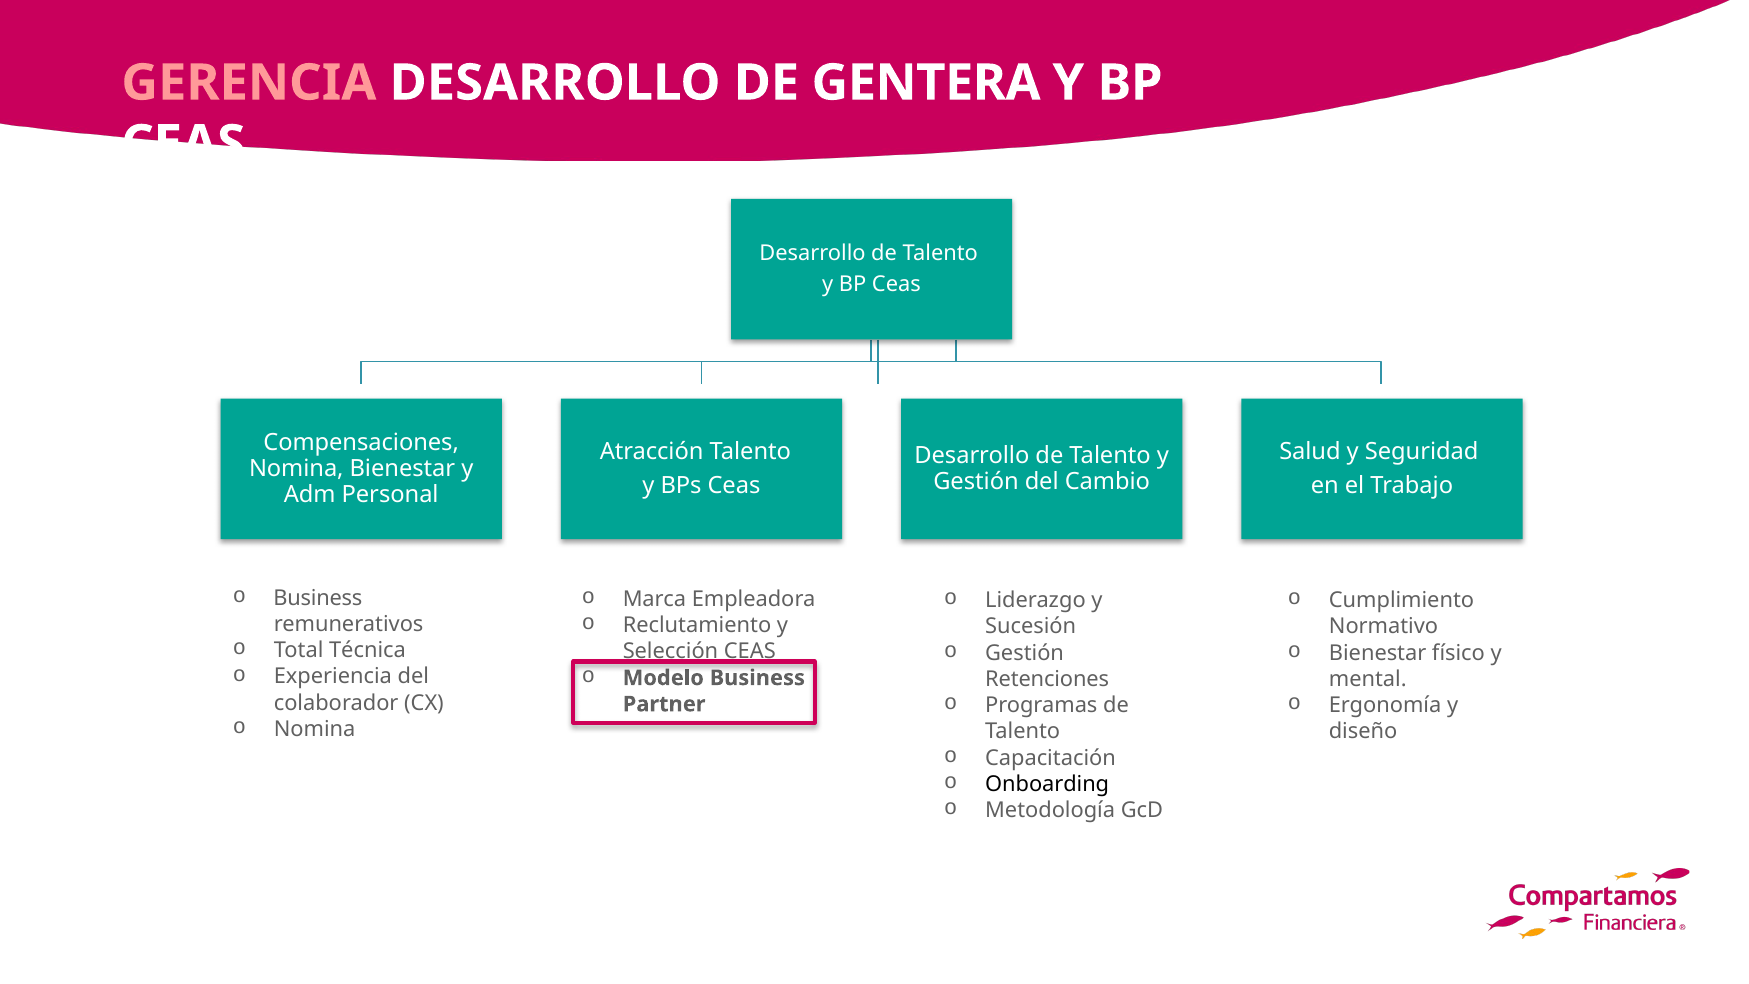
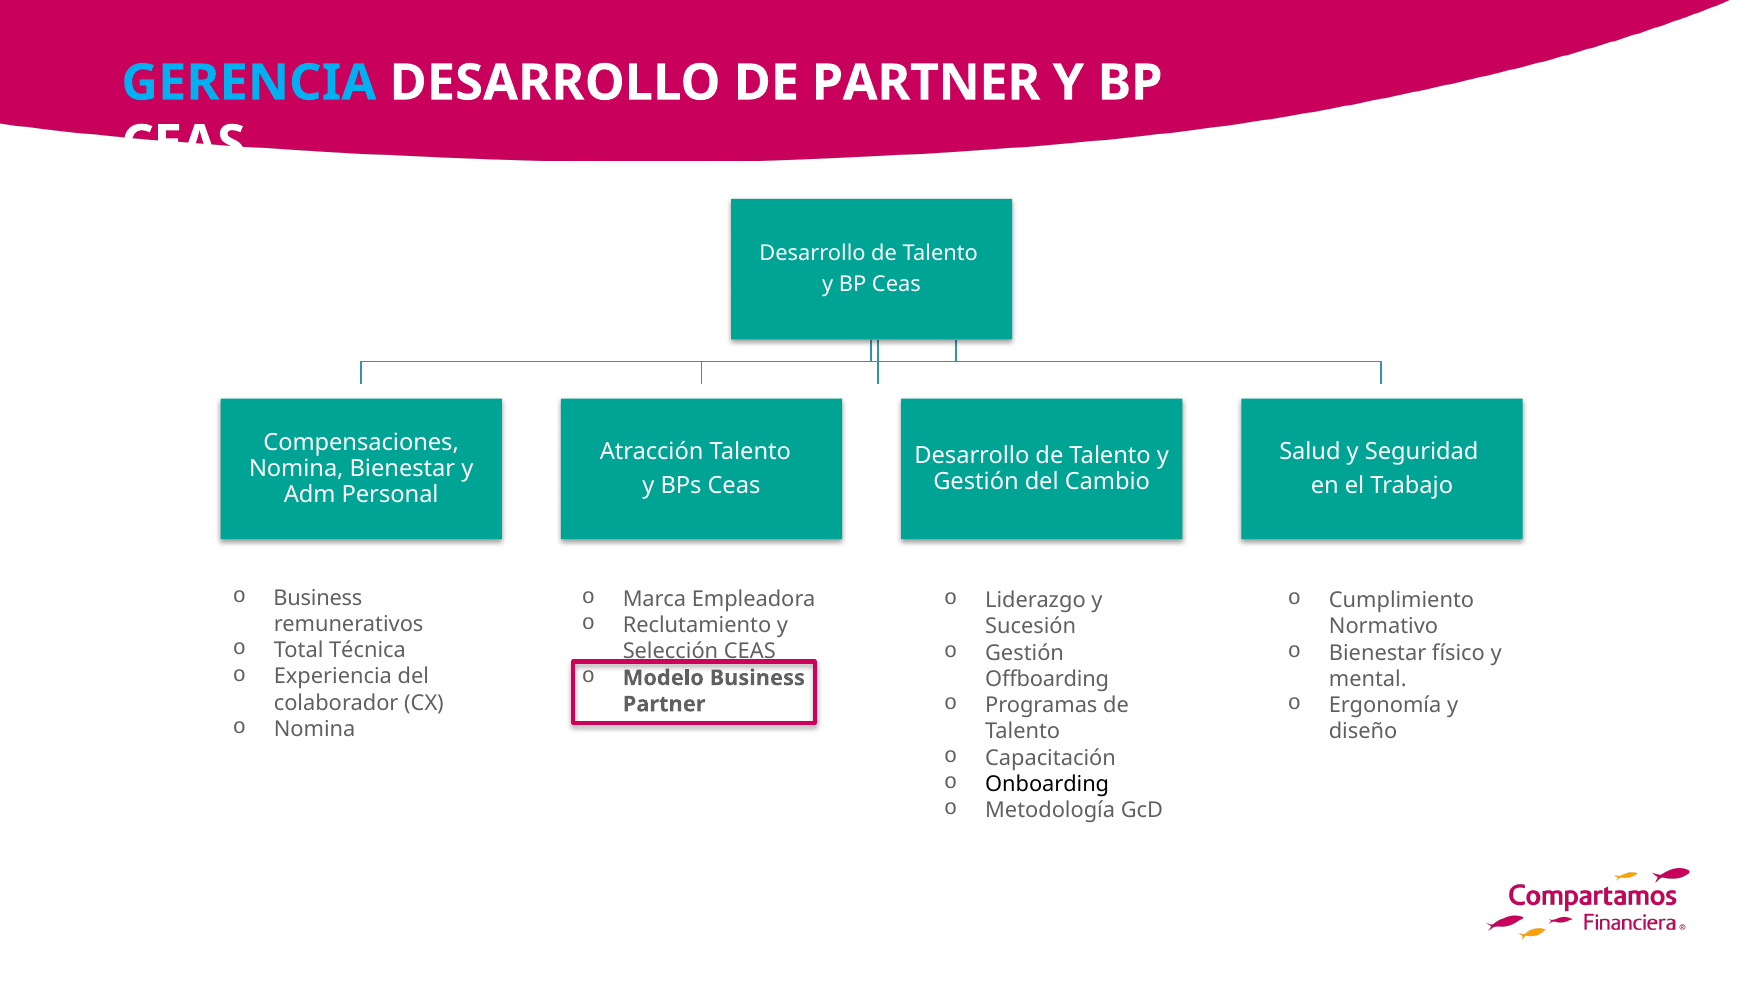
GERENCIA colour: pink -> light blue
DE GENTERA: GENTERA -> PARTNER
Retenciones: Retenciones -> Offboarding
